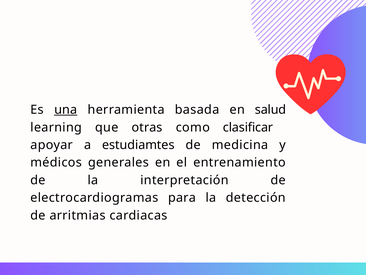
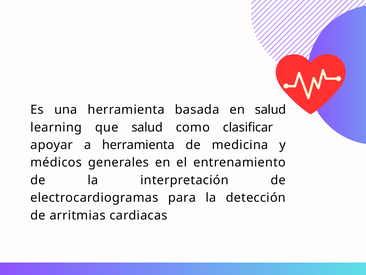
una underline: present -> none
que otras: otras -> salud
a estudiamtes: estudiamtes -> herramienta
